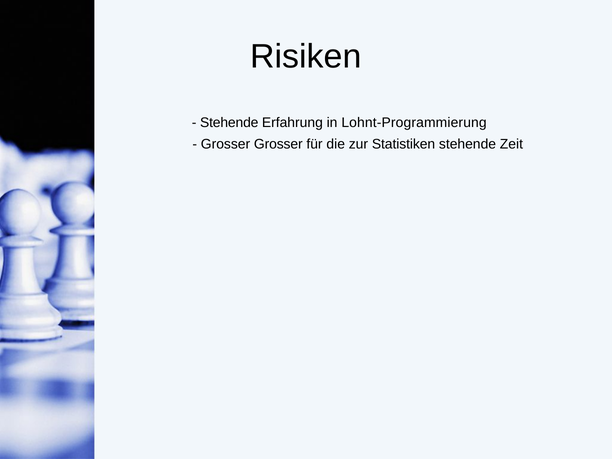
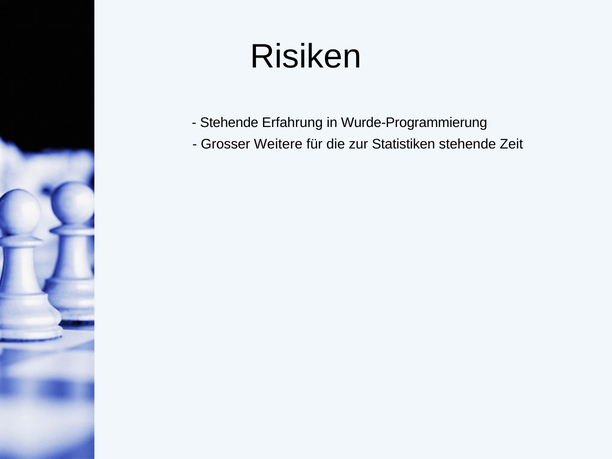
Lohnt-Programmierung: Lohnt-Programmierung -> Wurde-Programmierung
Grosser Grosser: Grosser -> Weitere
